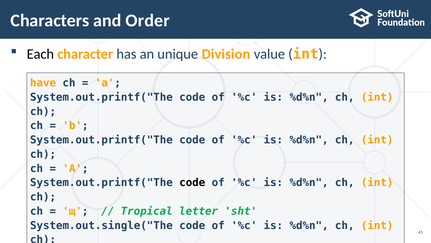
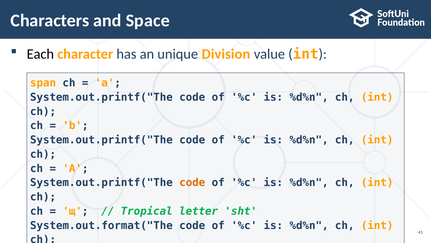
Order: Order -> Space
have: have -> span
code at (192, 182) colour: black -> orange
System.out.single("The: System.out.single("The -> System.out.format("The
